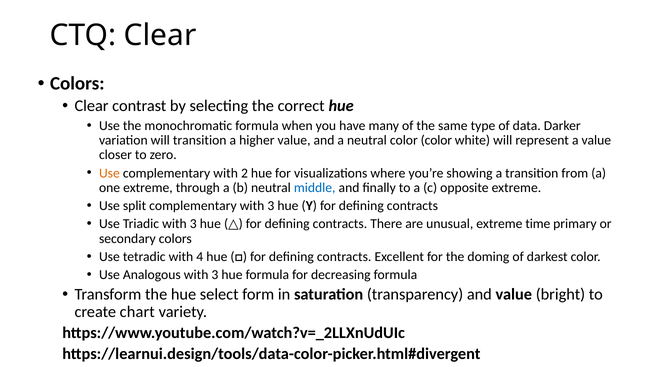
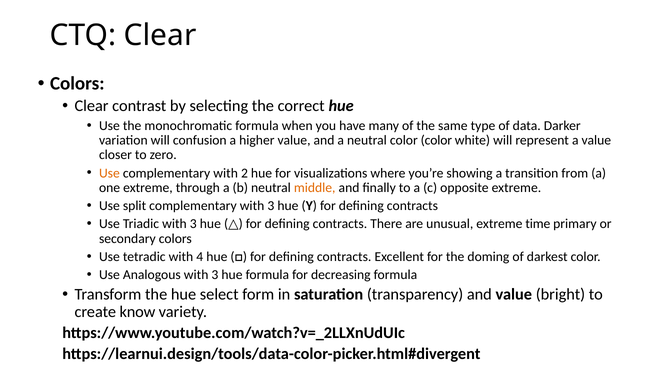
will transition: transition -> confusion
middle colour: blue -> orange
chart: chart -> know
